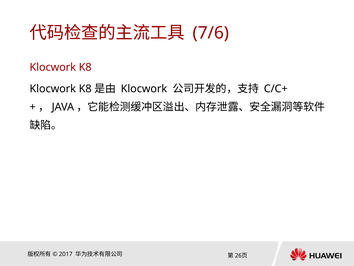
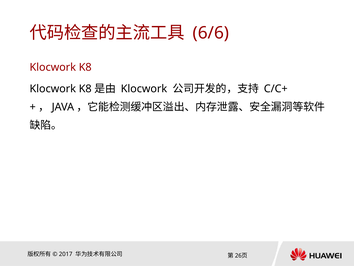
7/6: 7/6 -> 6/6
